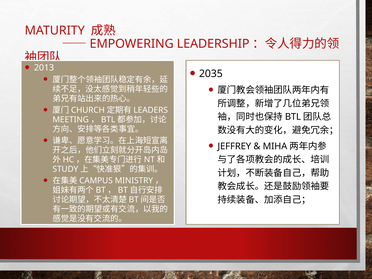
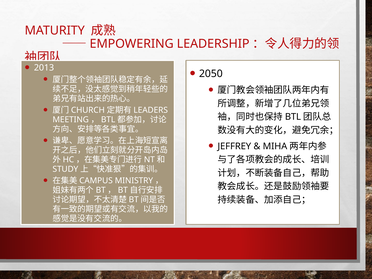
2035: 2035 -> 2050
